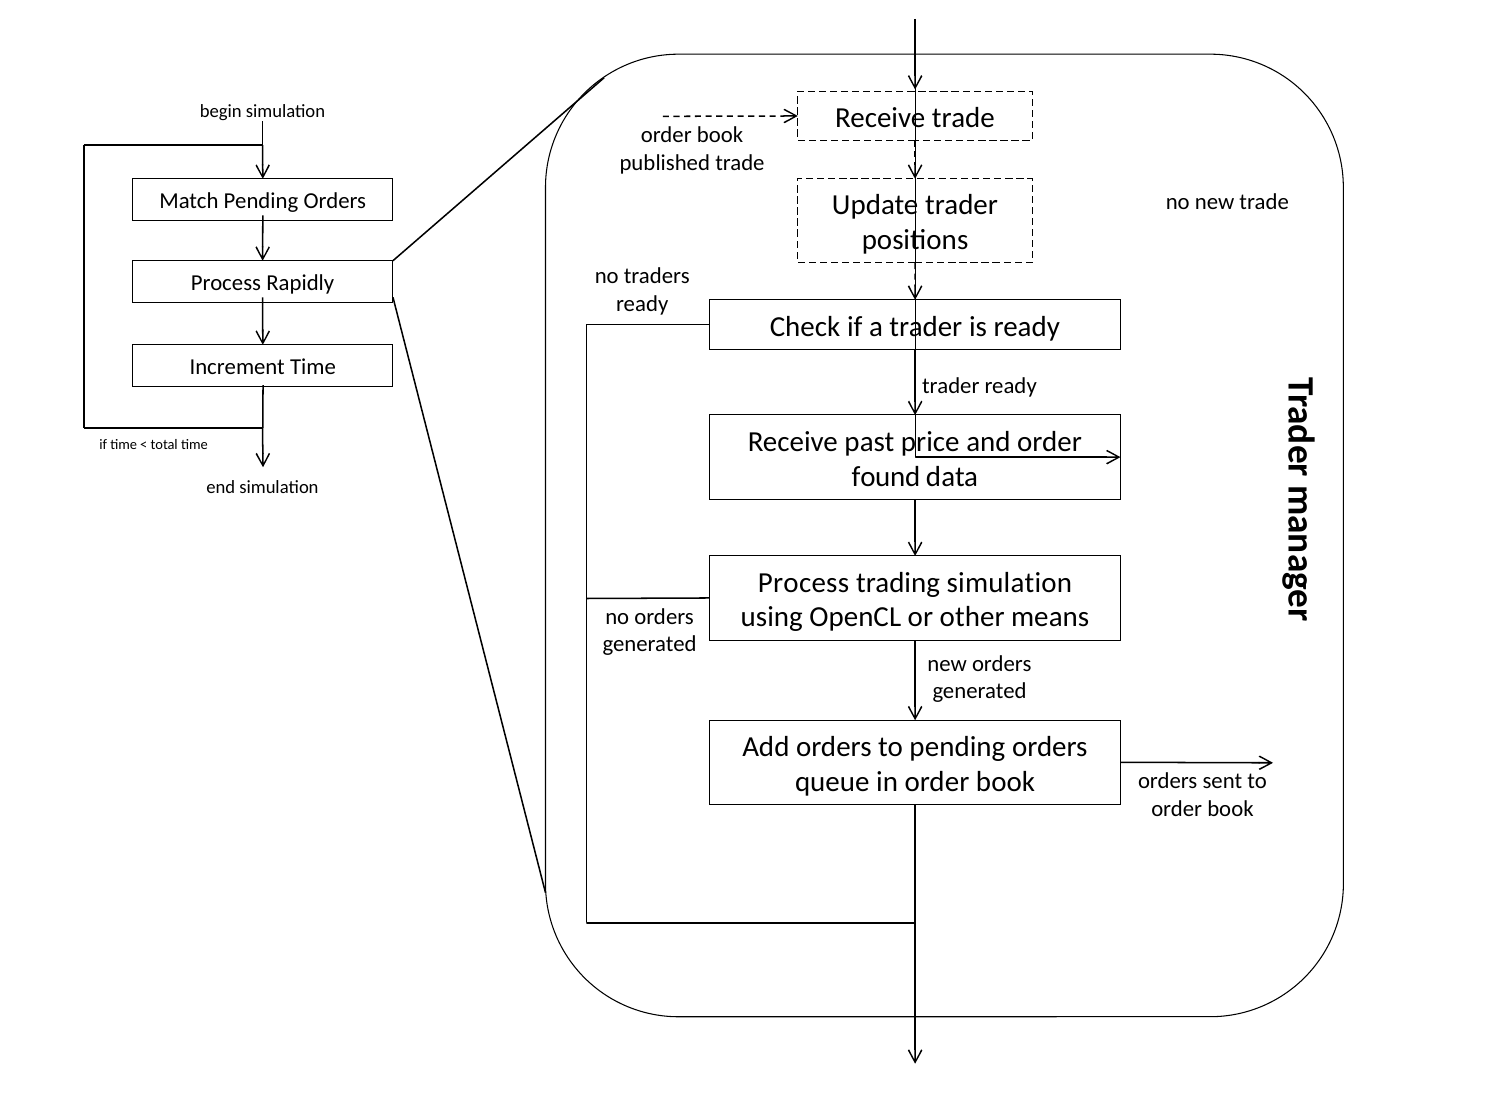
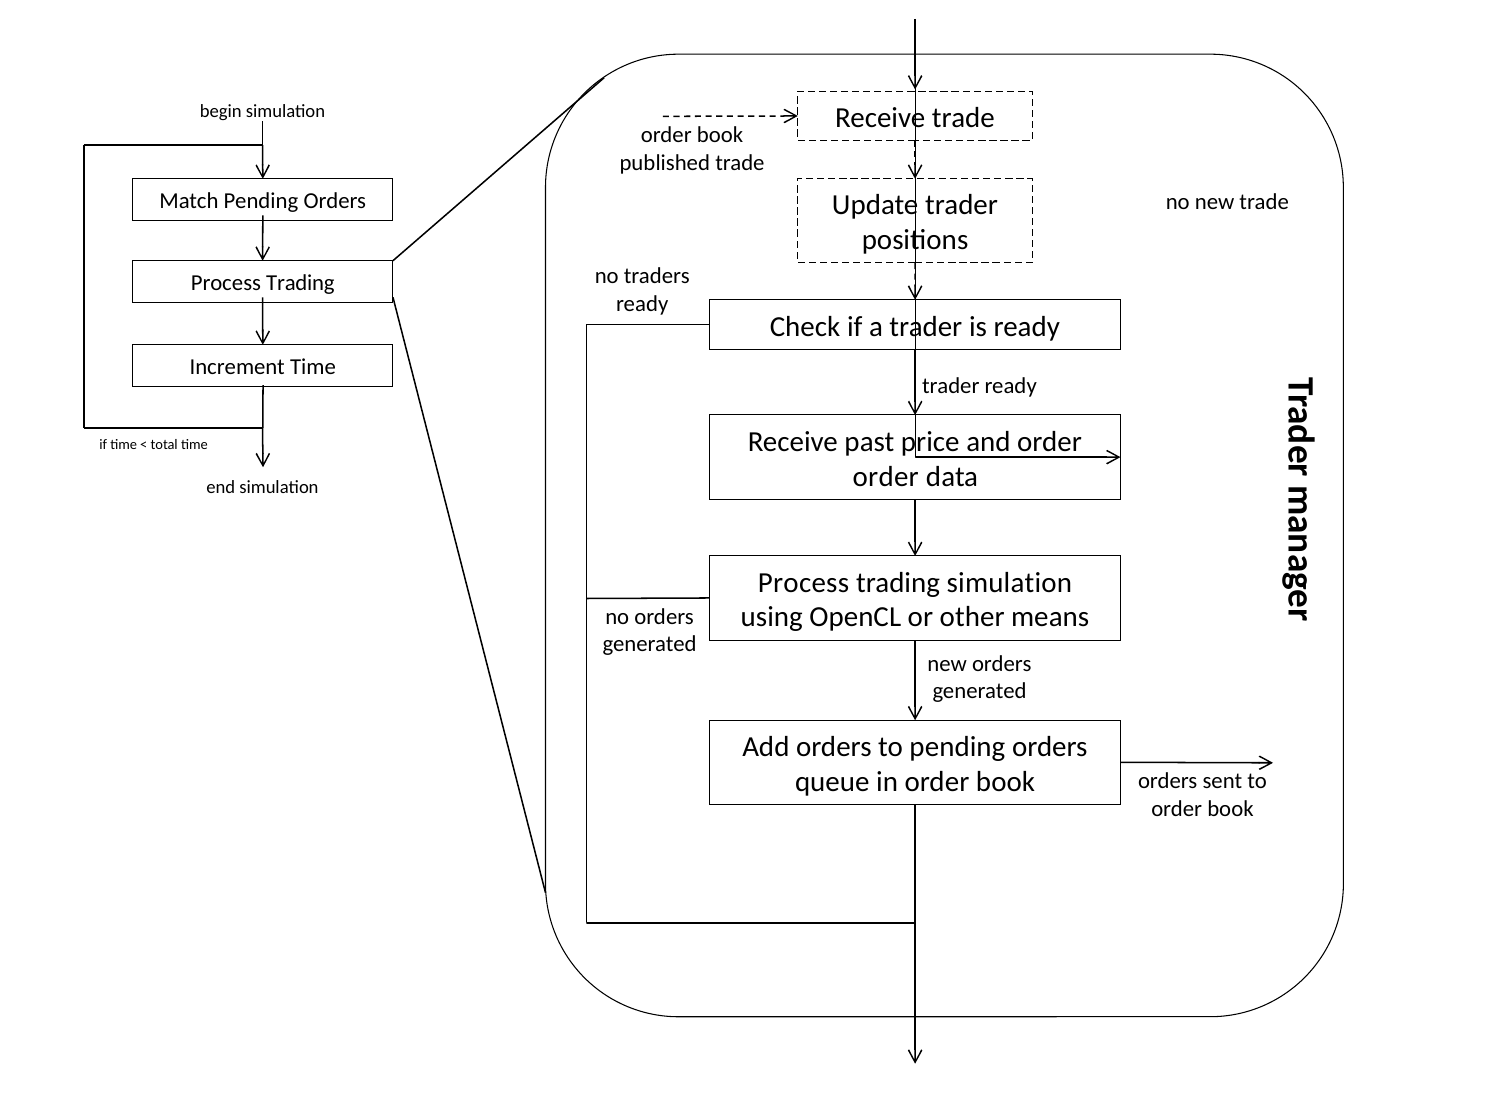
Rapidly at (300, 283): Rapidly -> Trading
found at (886, 476): found -> order
